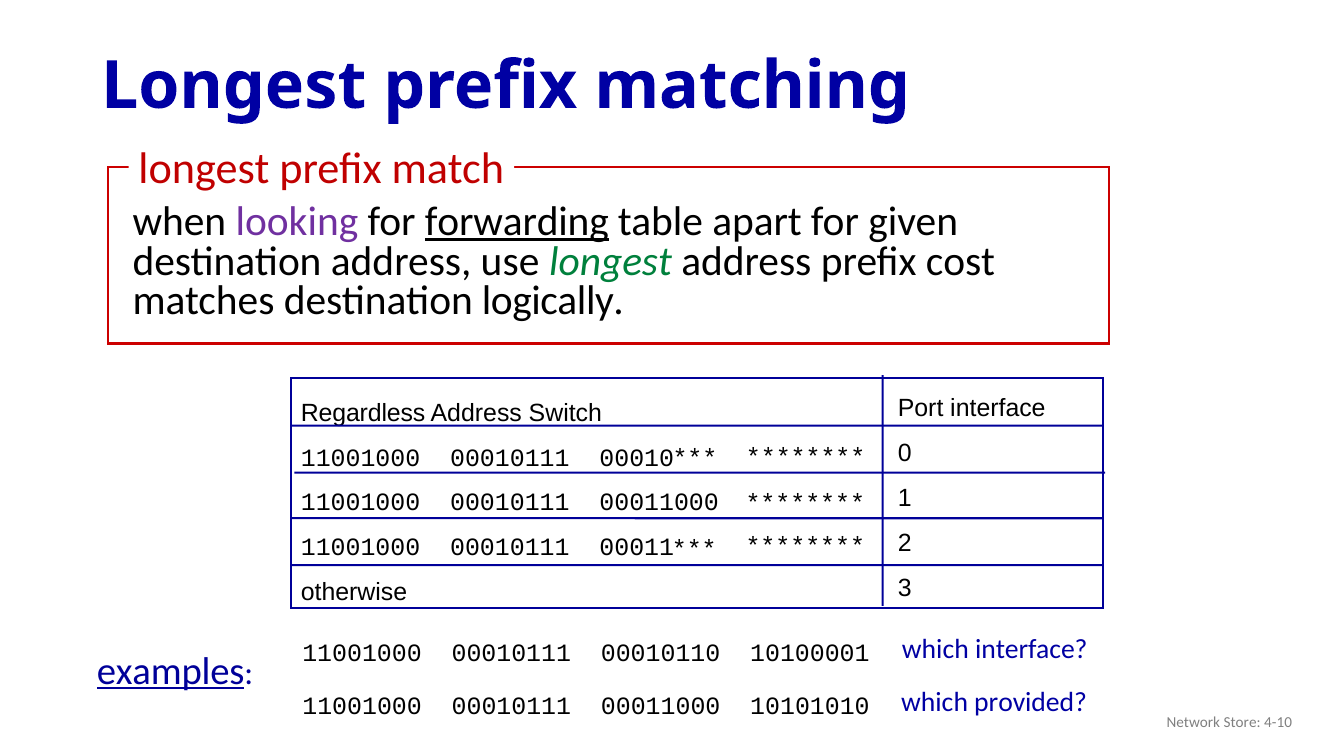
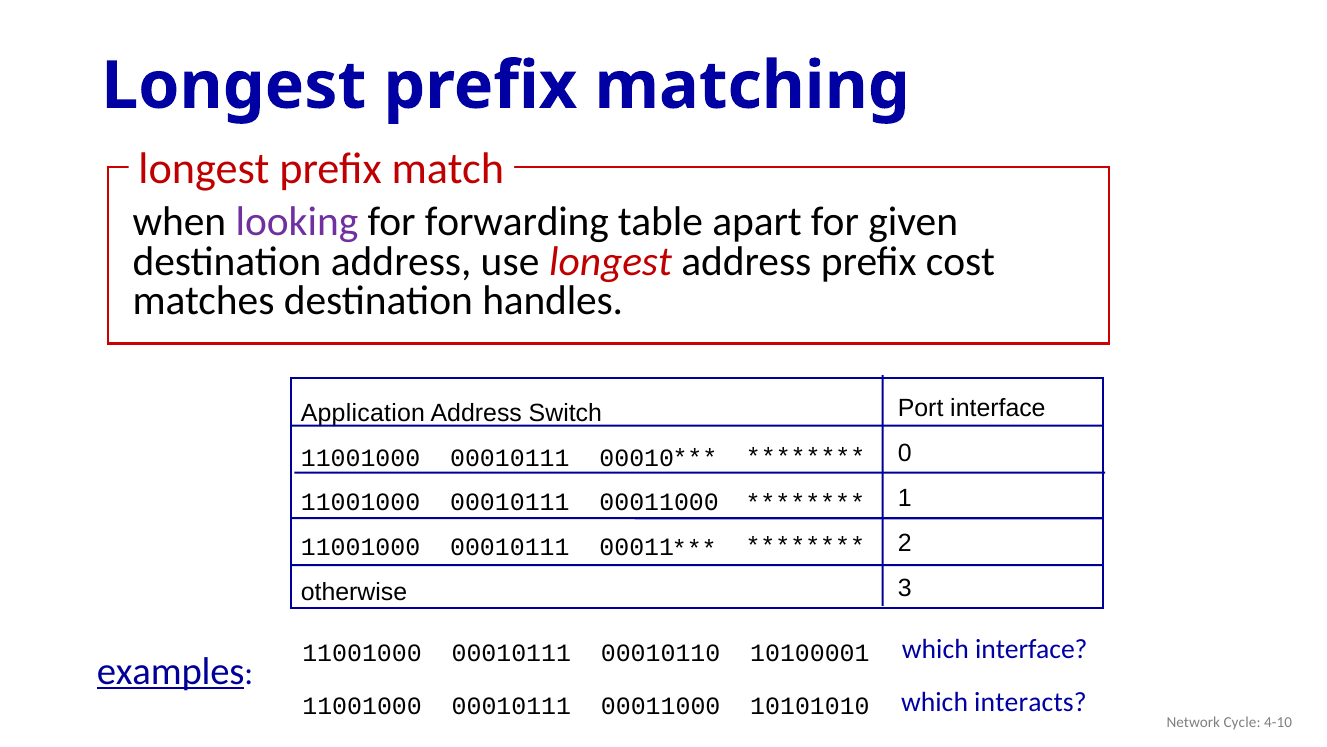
forwarding underline: present -> none
longest at (611, 261) colour: green -> red
logically: logically -> handles
Regardless: Regardless -> Application
provided: provided -> interacts
Store: Store -> Cycle
